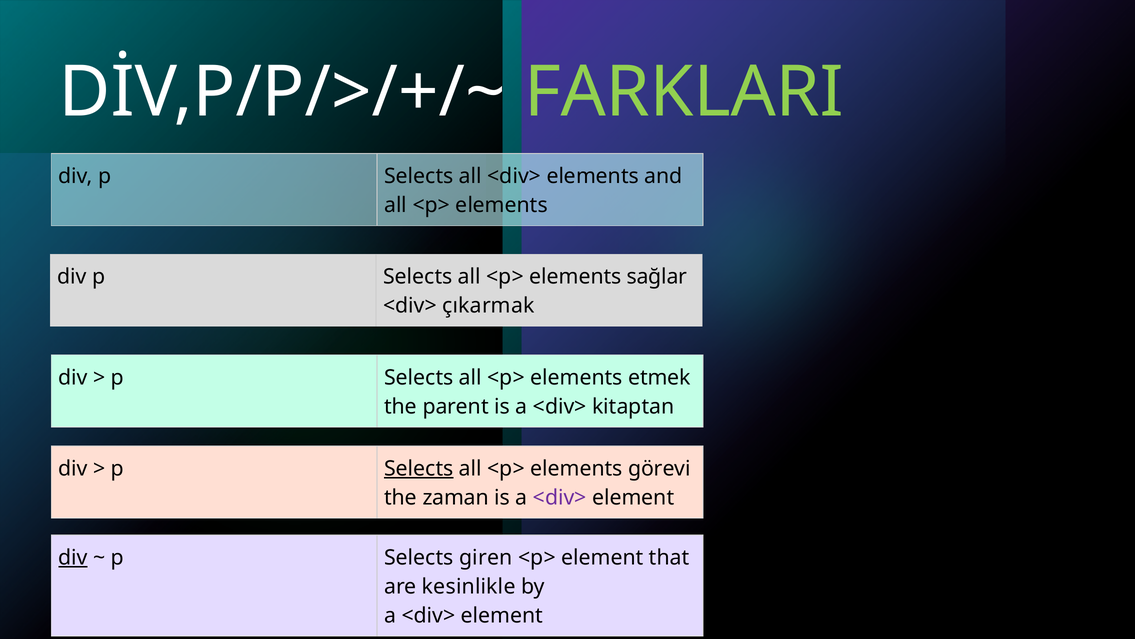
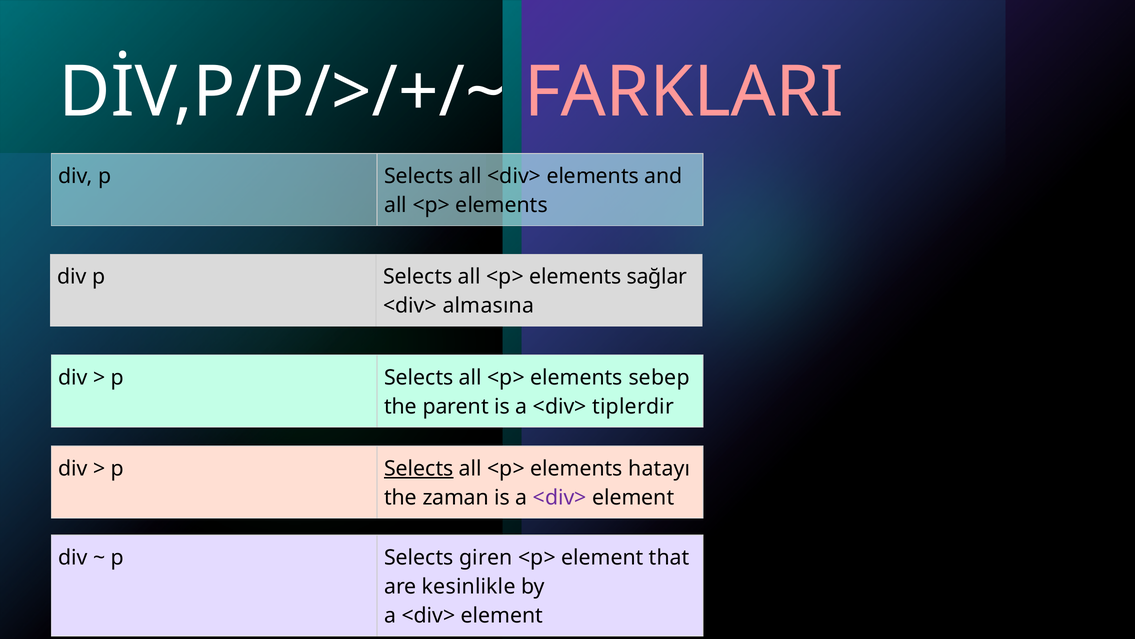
FARKLARI colour: light green -> pink
çıkarmak: çıkarmak -> almasına
etmek: etmek -> sebep
kitaptan: kitaptan -> tiplerdir
görevi: görevi -> hatayı
div at (73, 557) underline: present -> none
